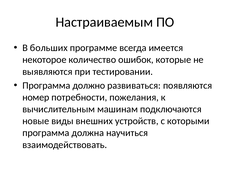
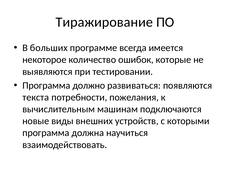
Настраиваемым: Настраиваемым -> Тиражирование
номер: номер -> текста
